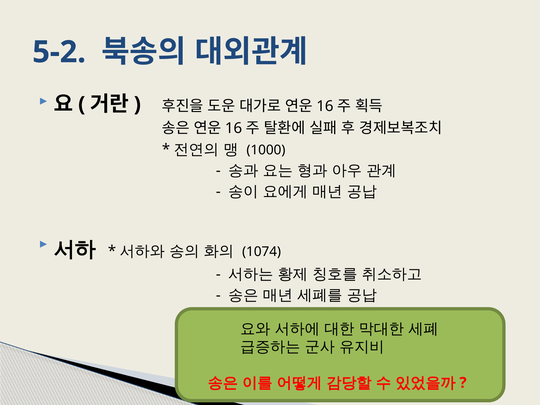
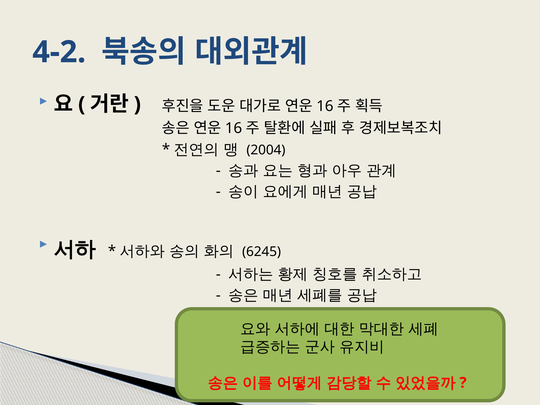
5-2: 5-2 -> 4-2
1000: 1000 -> 2004
1074: 1074 -> 6245
